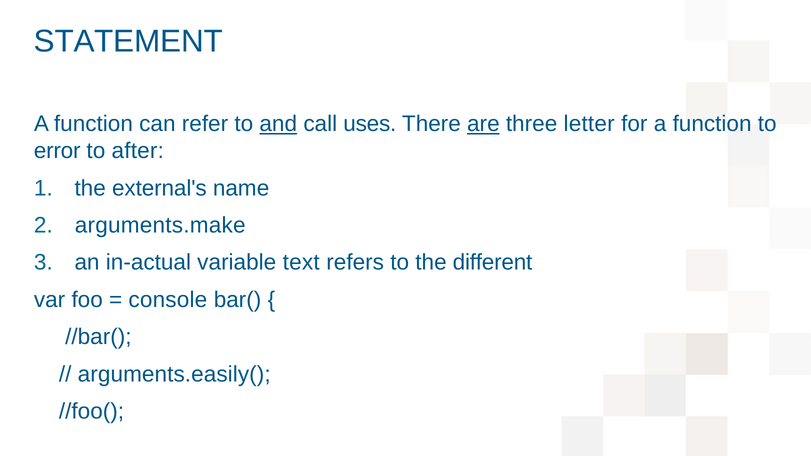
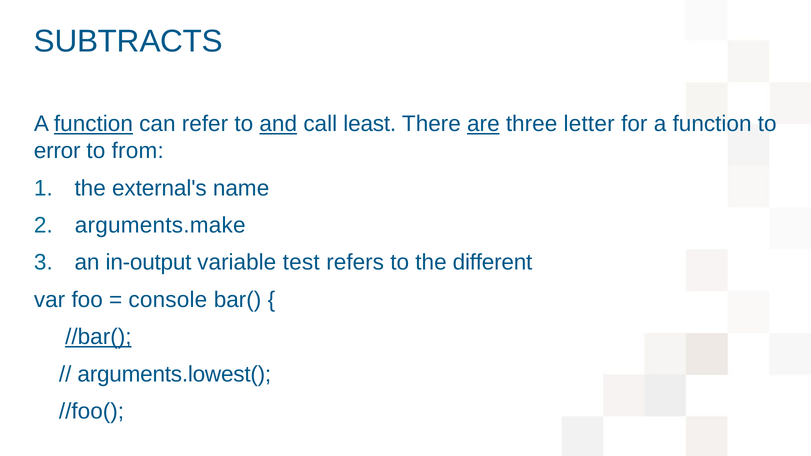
STATEMENT: STATEMENT -> SUBTRACTS
function at (93, 124) underline: none -> present
uses: uses -> least
after: after -> from
in-actual: in-actual -> in-output
text: text -> test
//bar( underline: none -> present
arguments.easily(: arguments.easily( -> arguments.lowest(
